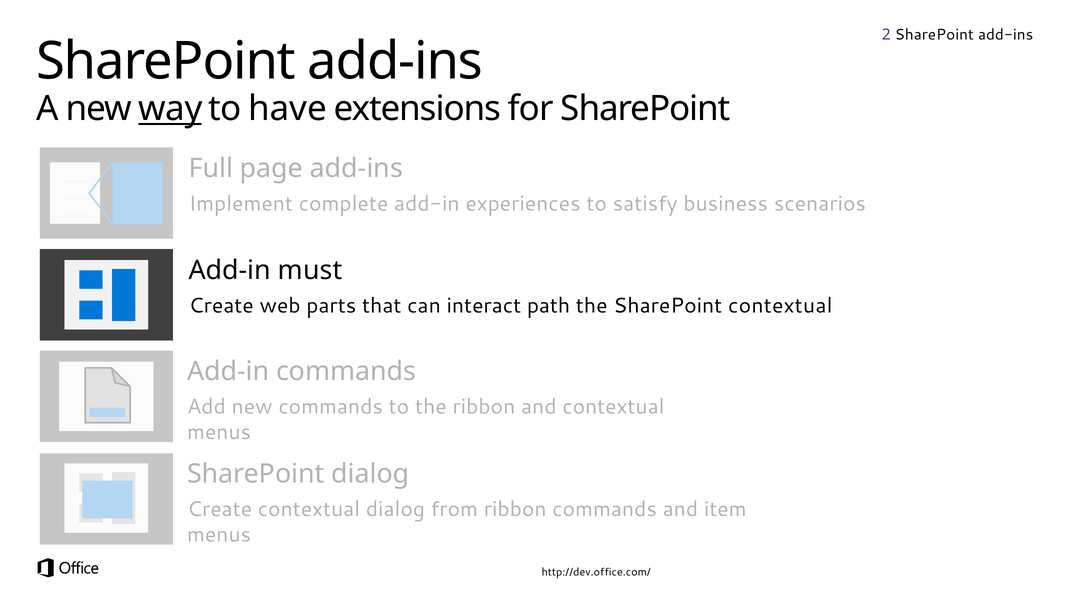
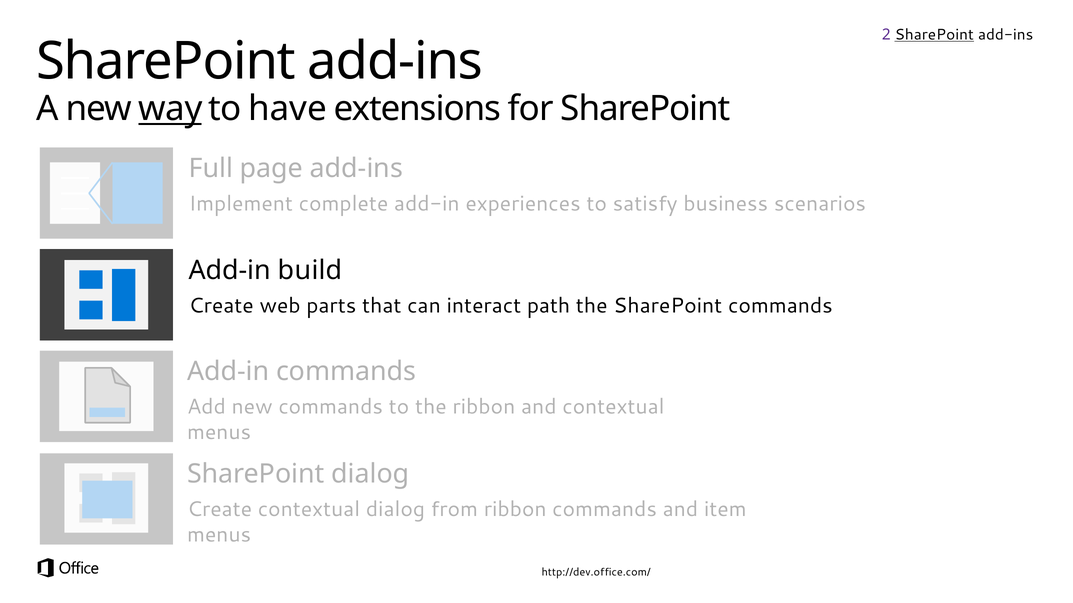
SharePoint at (934, 35) underline: none -> present
must: must -> build
SharePoint contextual: contextual -> commands
